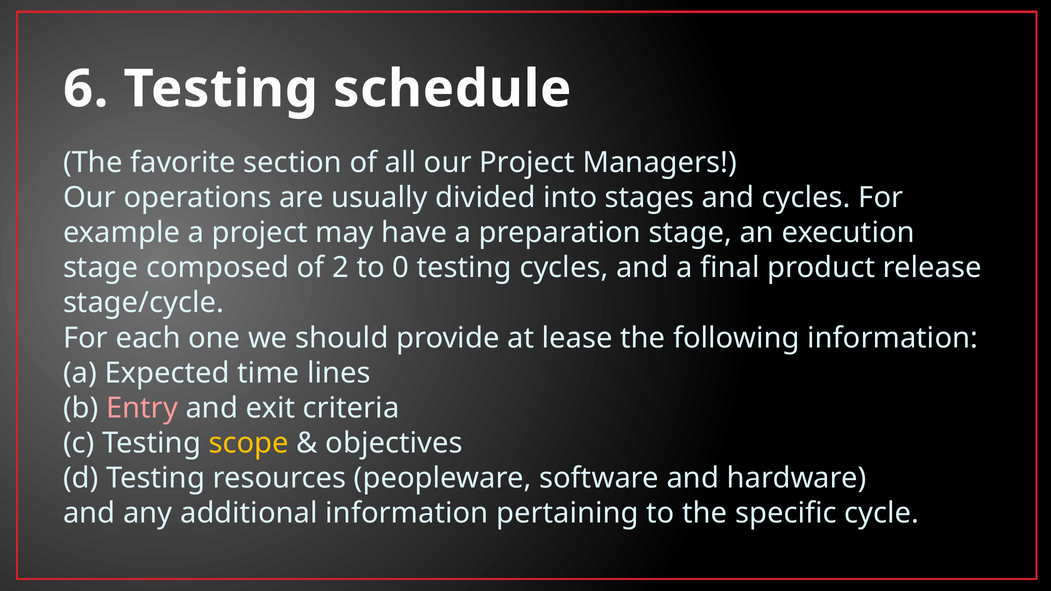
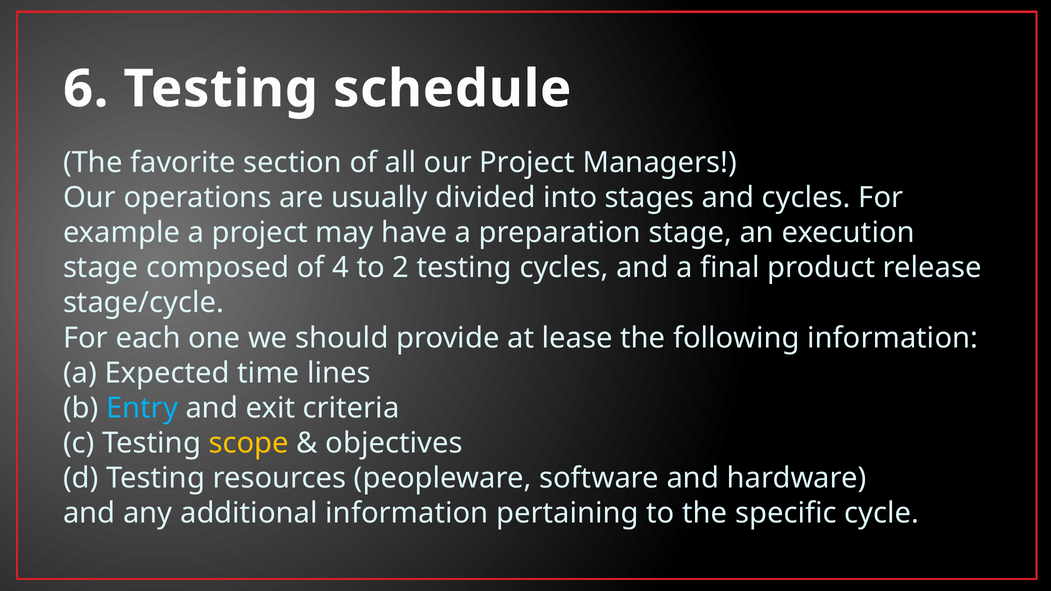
2: 2 -> 4
0: 0 -> 2
Entry colour: pink -> light blue
